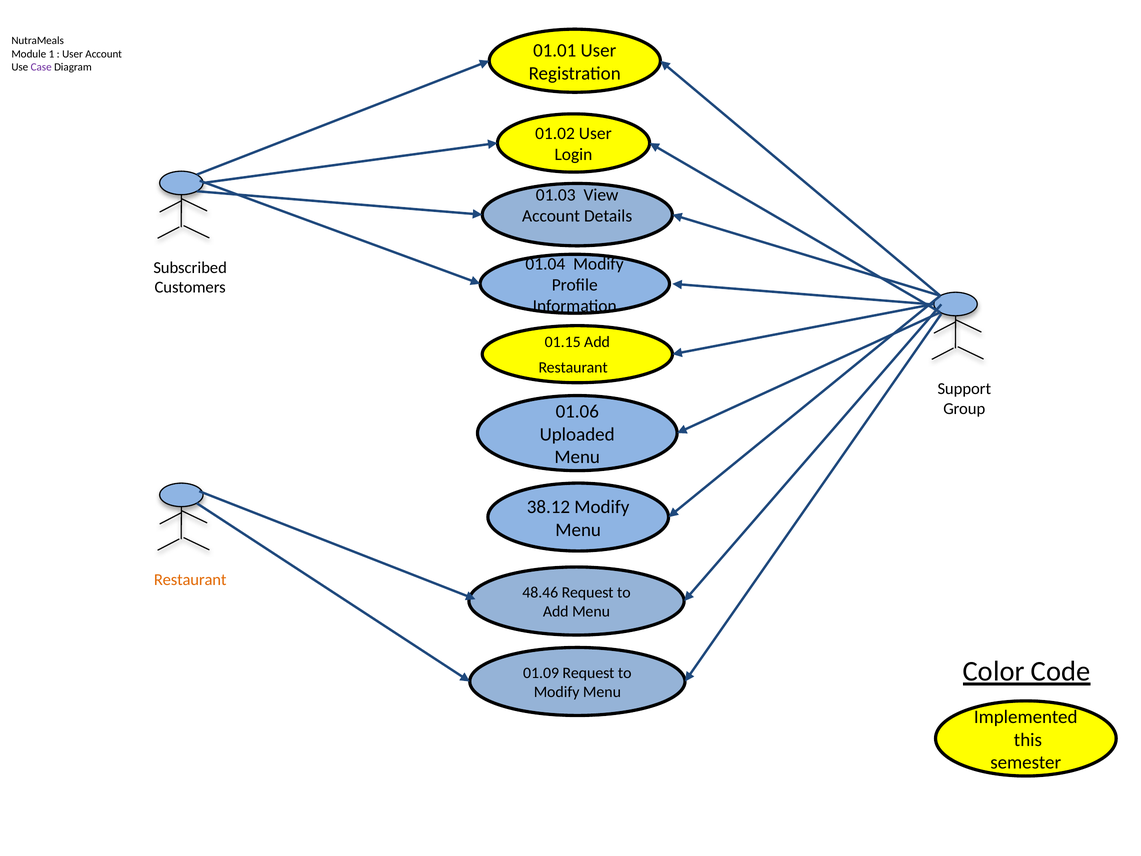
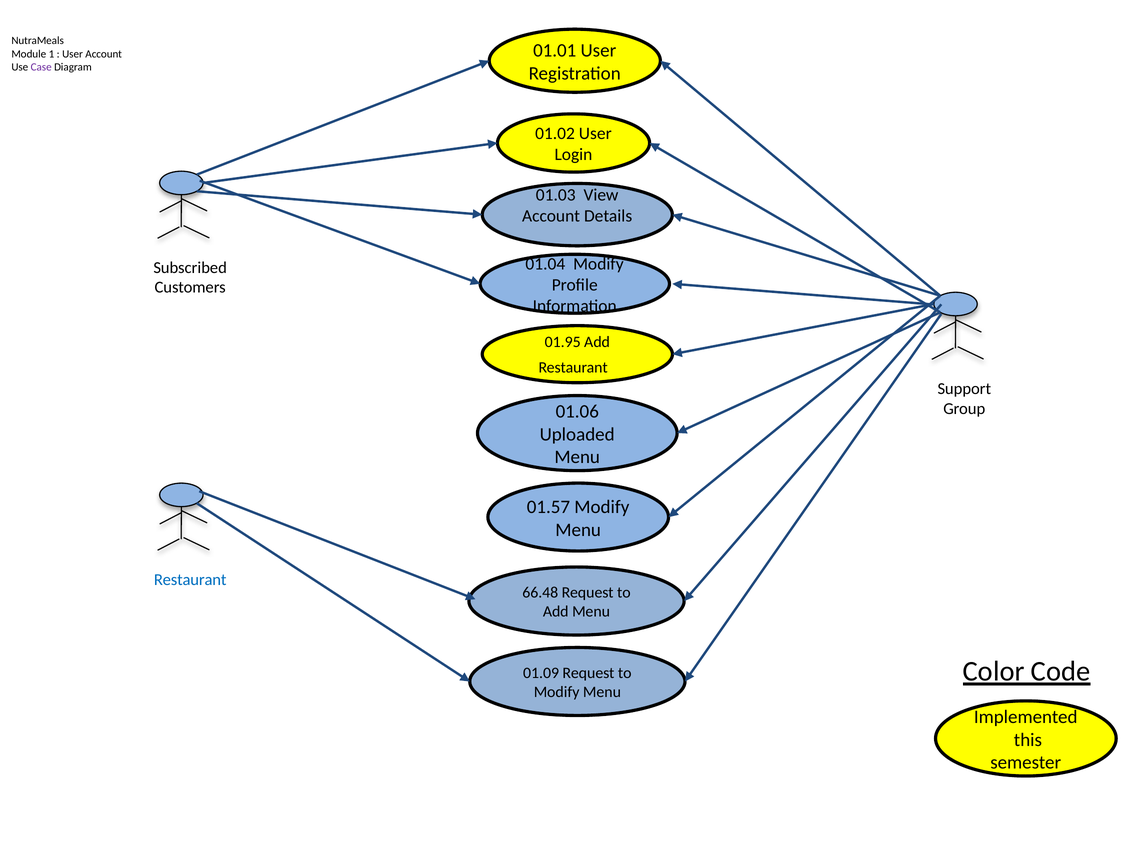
01.15: 01.15 -> 01.95
38.12: 38.12 -> 01.57
Restaurant at (190, 579) colour: orange -> blue
48.46: 48.46 -> 66.48
